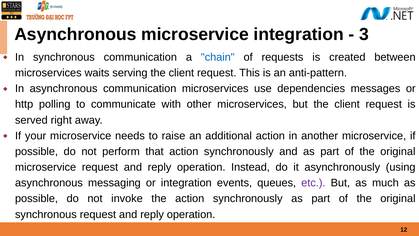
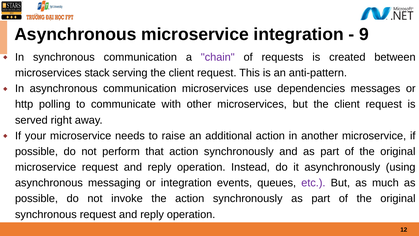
3: 3 -> 9
chain colour: blue -> purple
waits: waits -> stack
